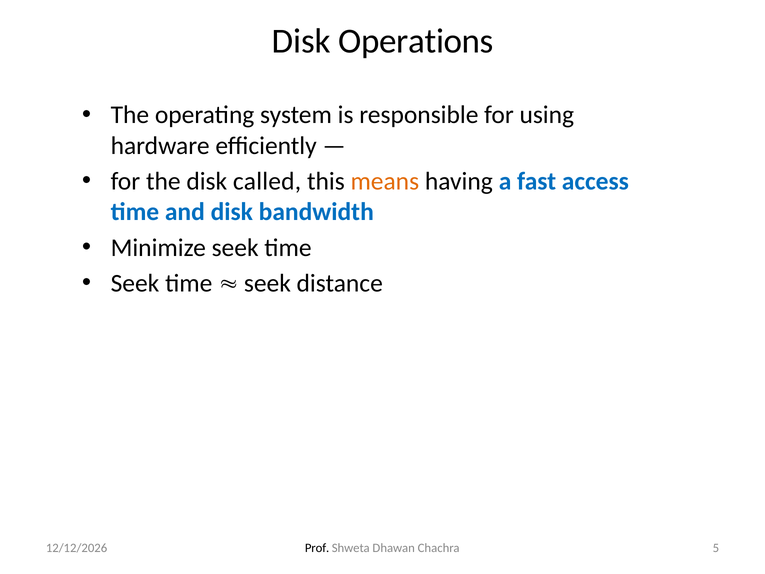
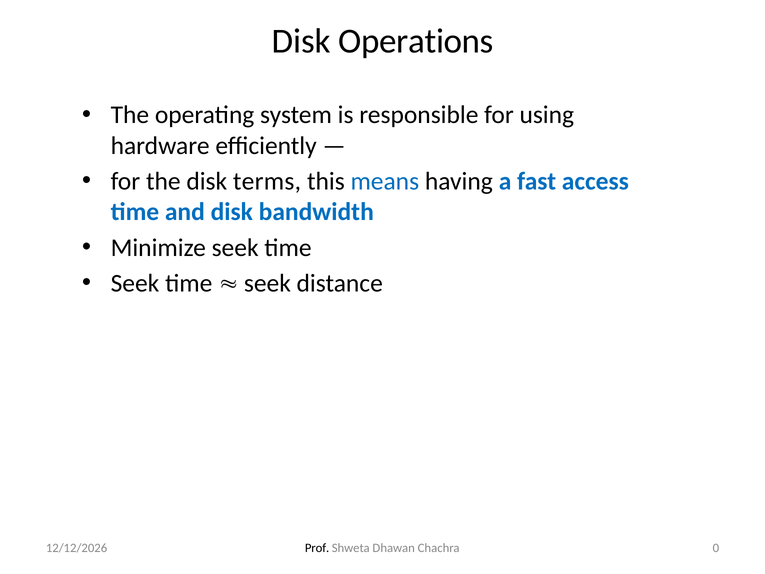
called: called -> terms
means colour: orange -> blue
5: 5 -> 0
